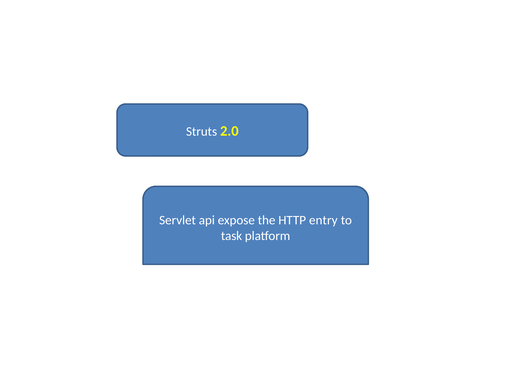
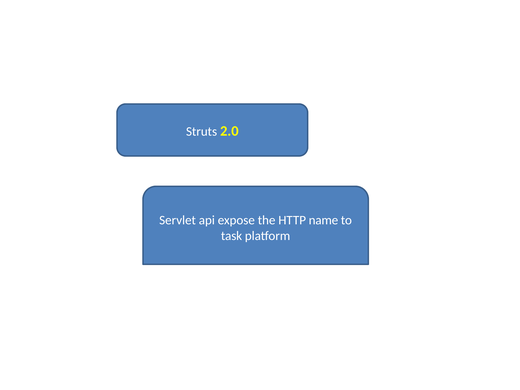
entry: entry -> name
